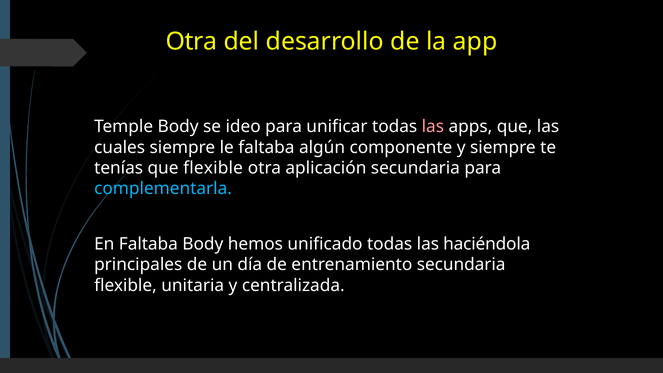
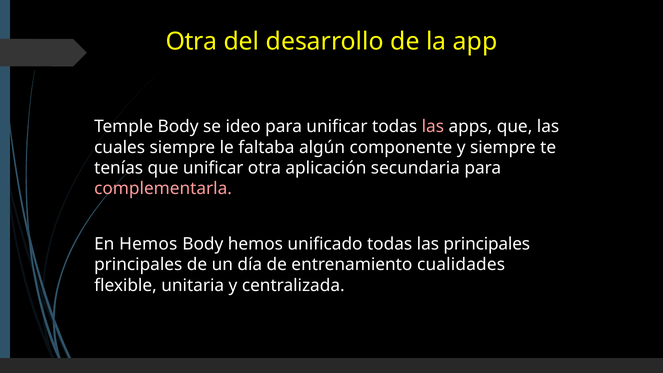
que flexible: flexible -> unificar
complementarla colour: light blue -> pink
En Faltaba: Faltaba -> Hemos
las haciéndola: haciéndola -> principales
entrenamiento secundaria: secundaria -> cualidades
